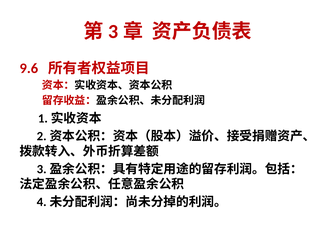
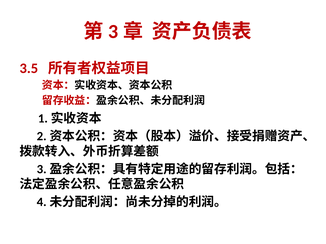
9.6: 9.6 -> 3.5
